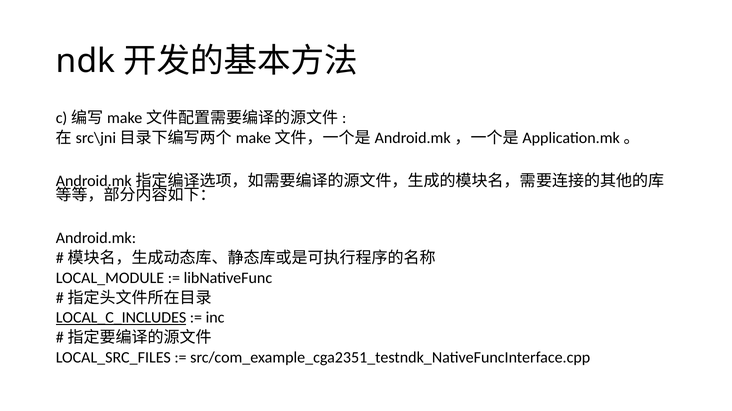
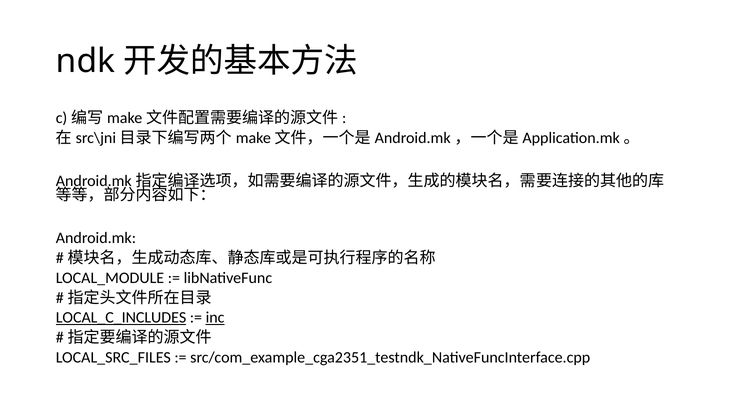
inc underline: none -> present
